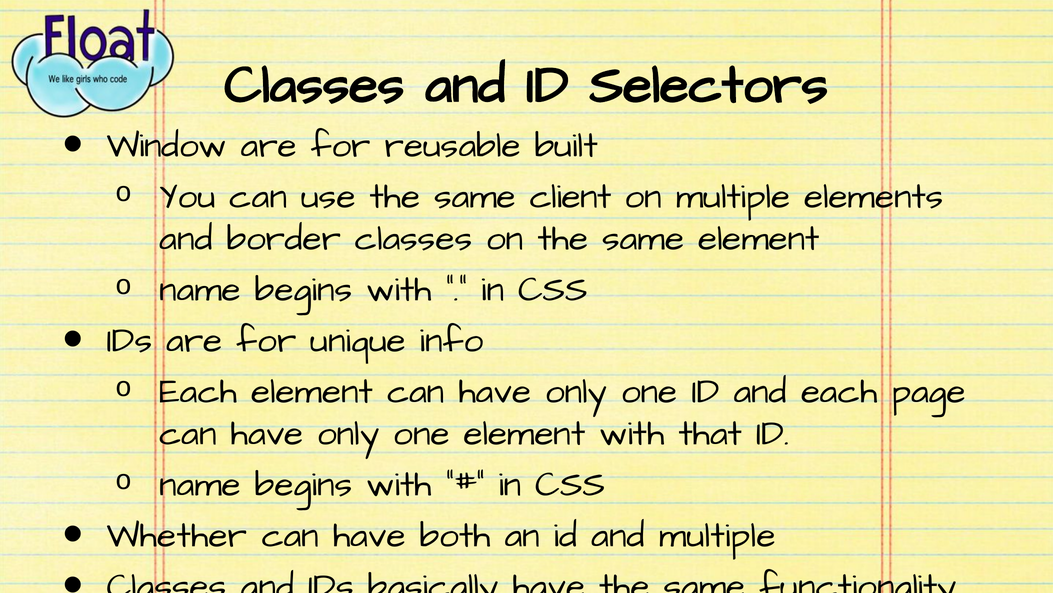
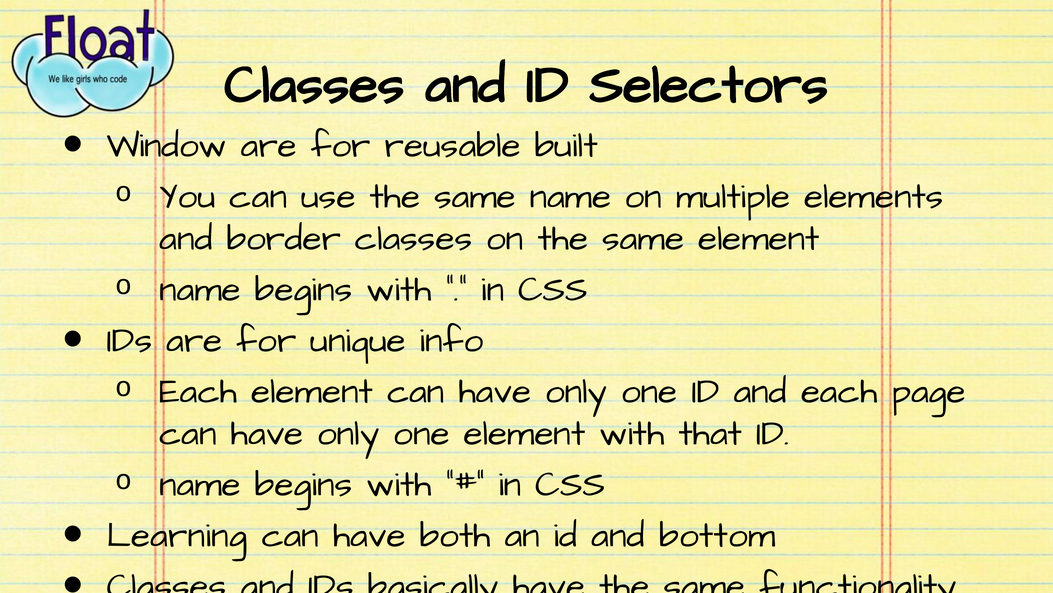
same client: client -> name
Whether: Whether -> Learning
and multiple: multiple -> bottom
